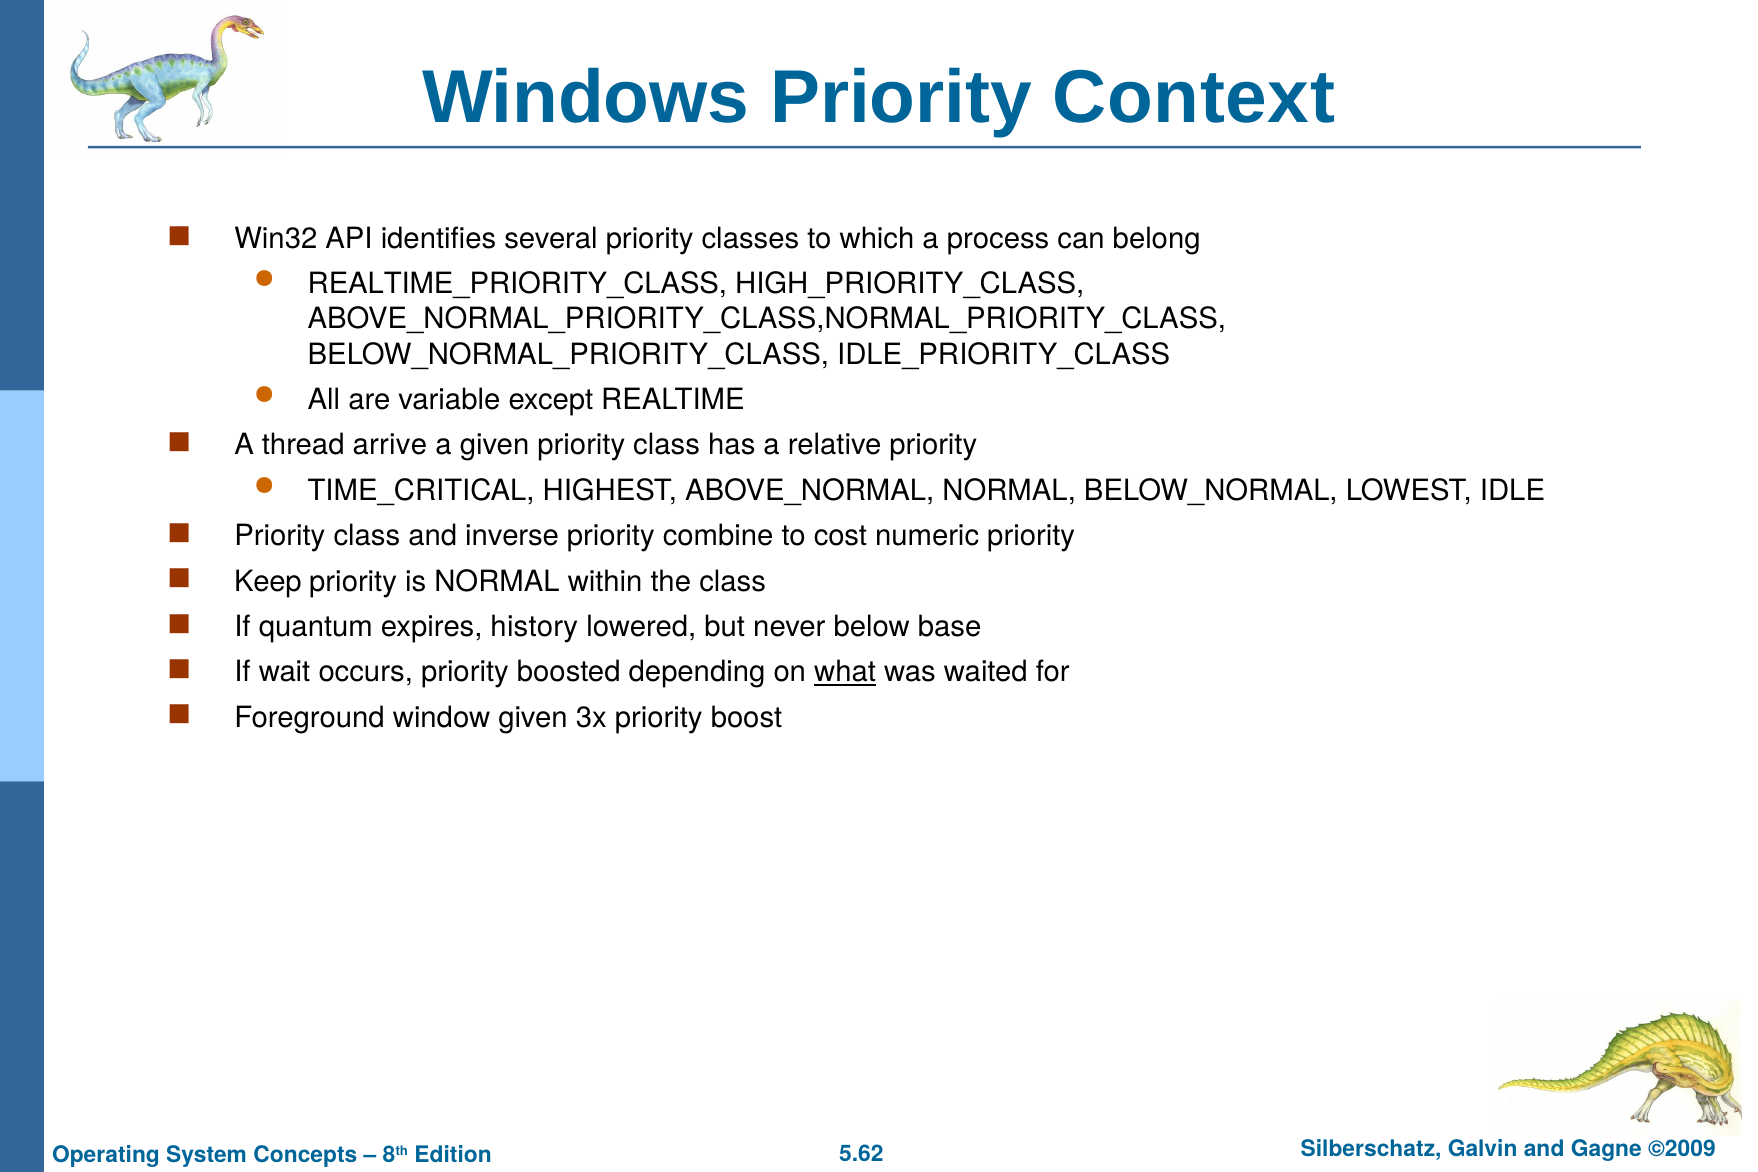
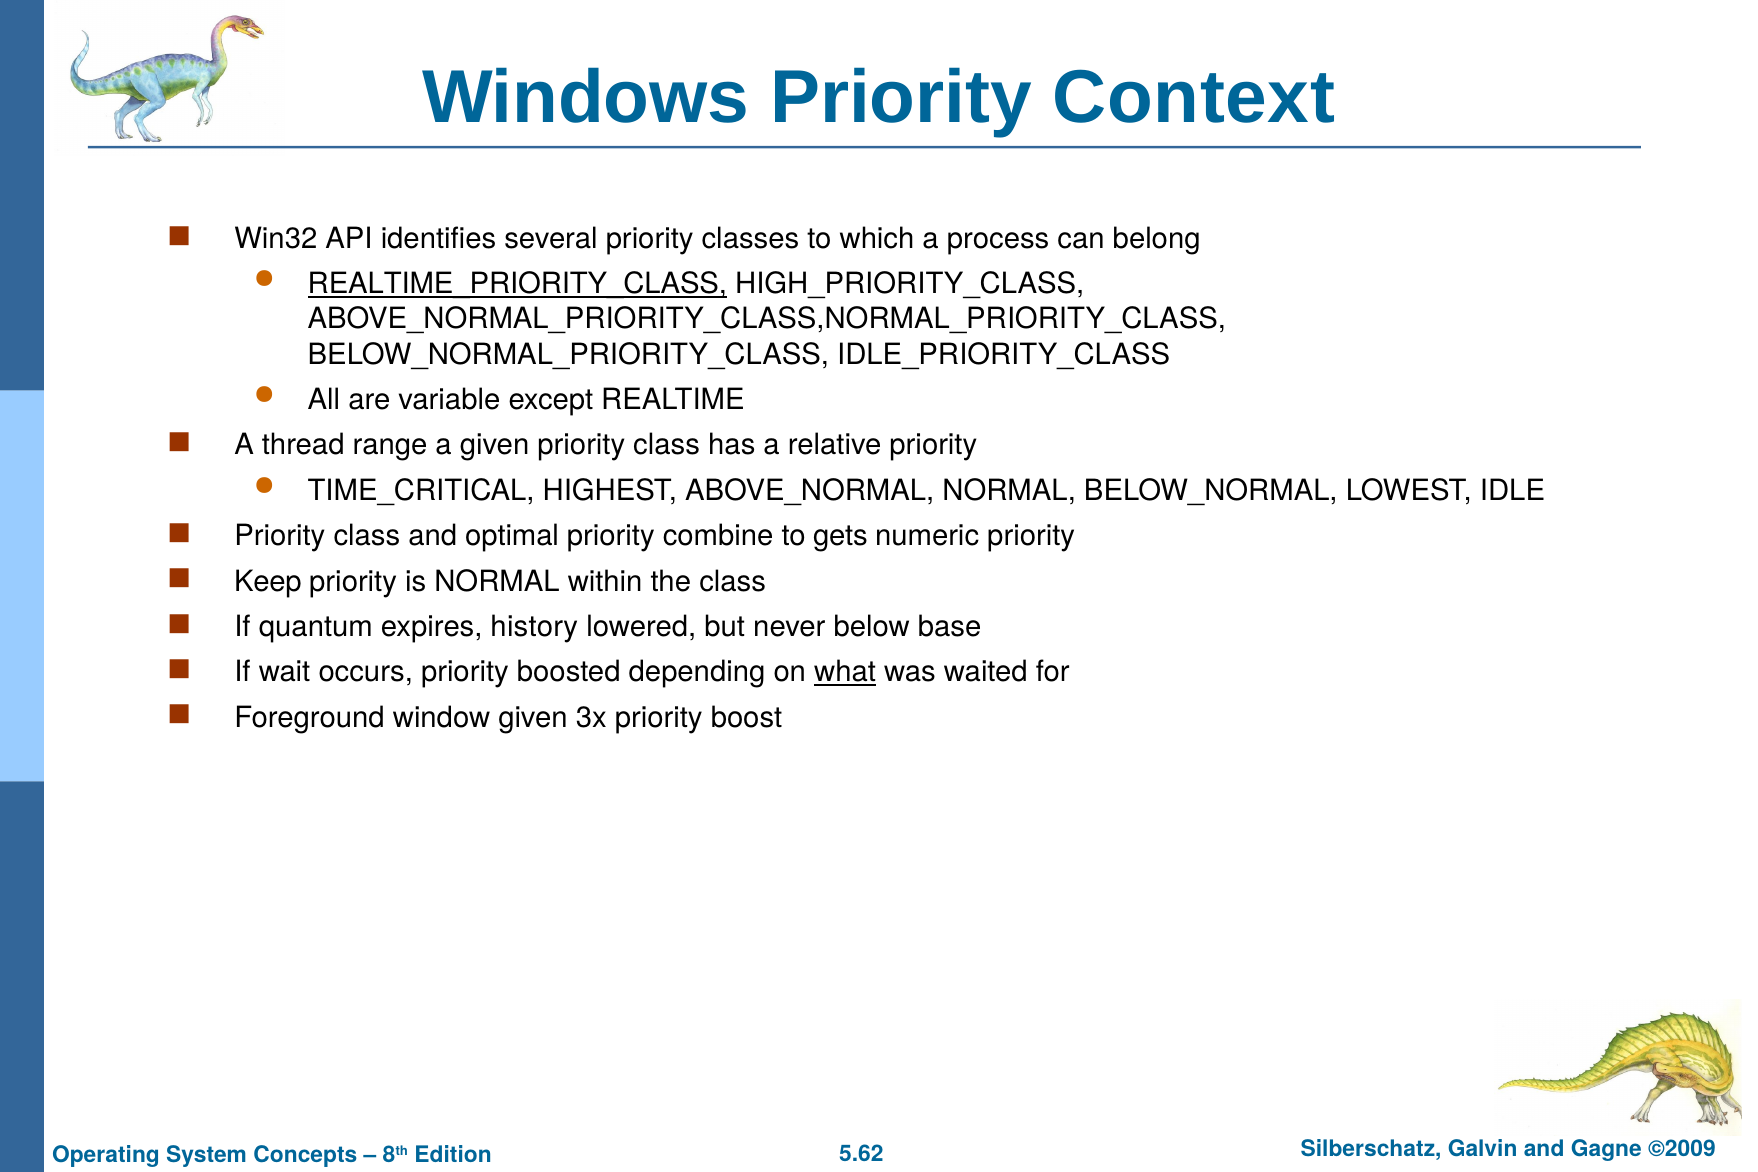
REALTIME_PRIORITY_CLASS underline: none -> present
arrive: arrive -> range
inverse: inverse -> optimal
cost: cost -> gets
